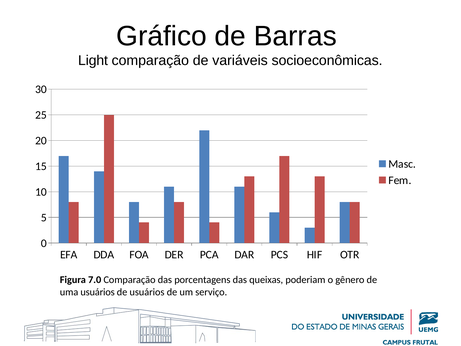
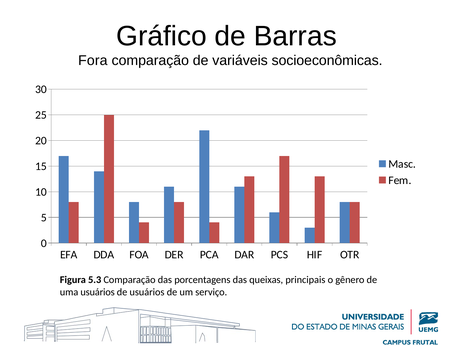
Light: Light -> Fora
7.0: 7.0 -> 5.3
poderiam: poderiam -> principais
